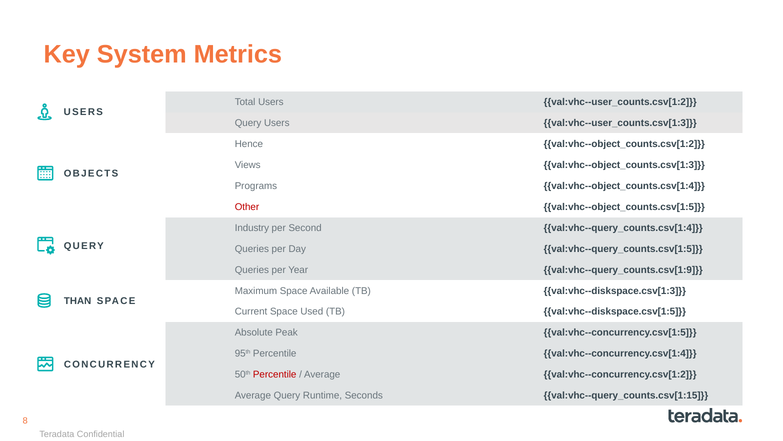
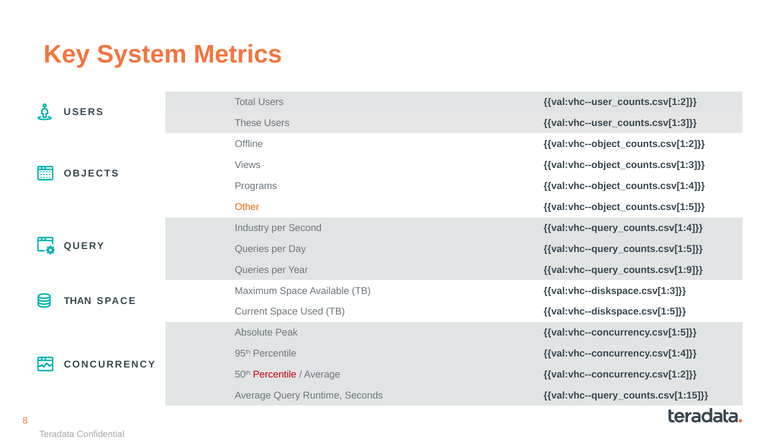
Query at (248, 123): Query -> These
Hence: Hence -> Offline
Other colour: red -> orange
